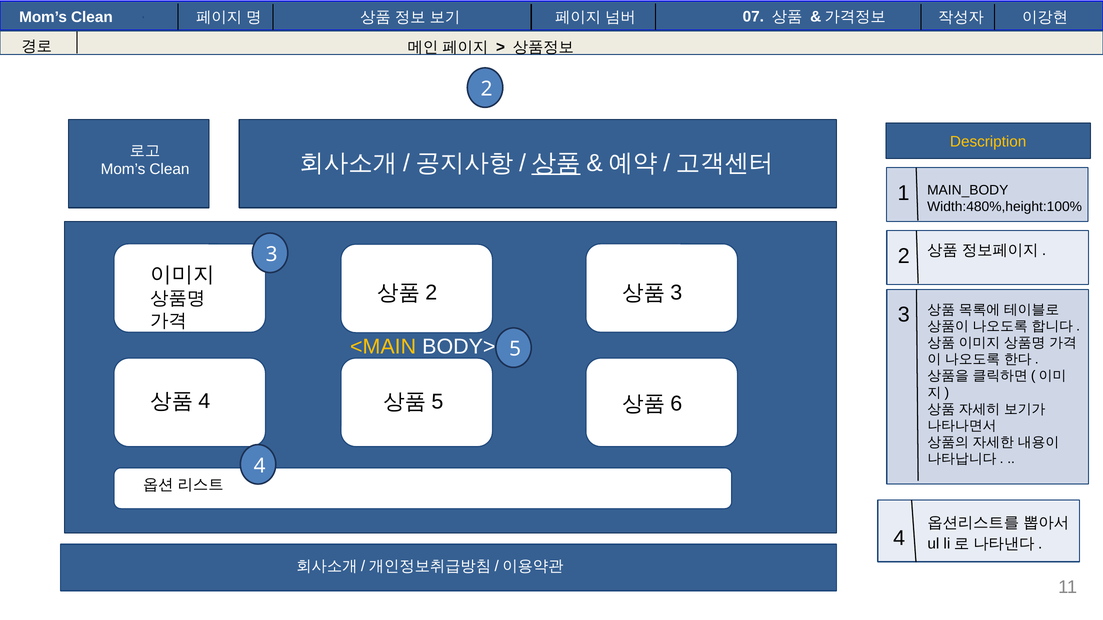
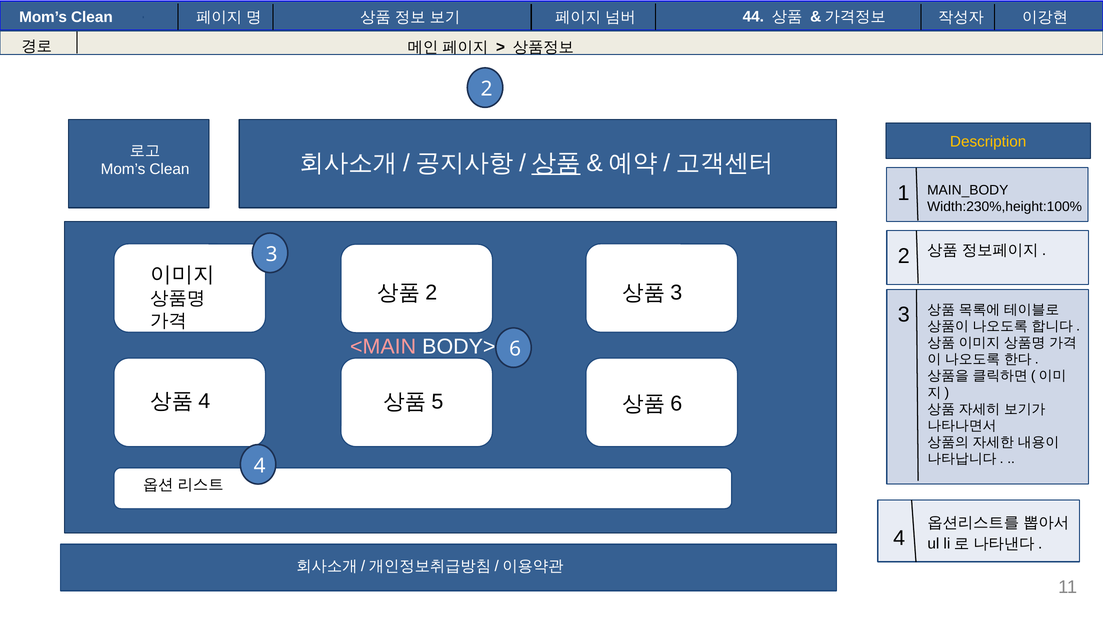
07: 07 -> 44
Width:480%,height:100%: Width:480%,height:100% -> Width:230%,height:100%
<MAIN colour: yellow -> pink
5: 5 -> 6
